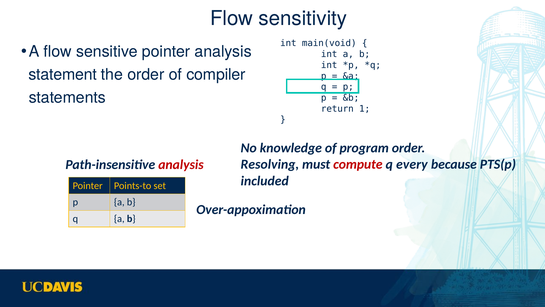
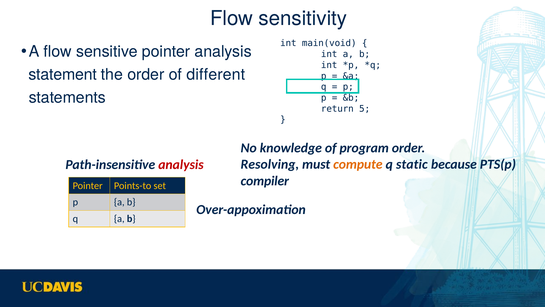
compiler: compiler -> different
1: 1 -> 5
compute colour: red -> orange
every: every -> static
included: included -> compiler
